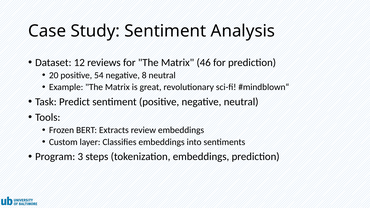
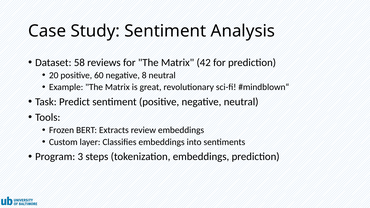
12: 12 -> 58
46: 46 -> 42
54: 54 -> 60
